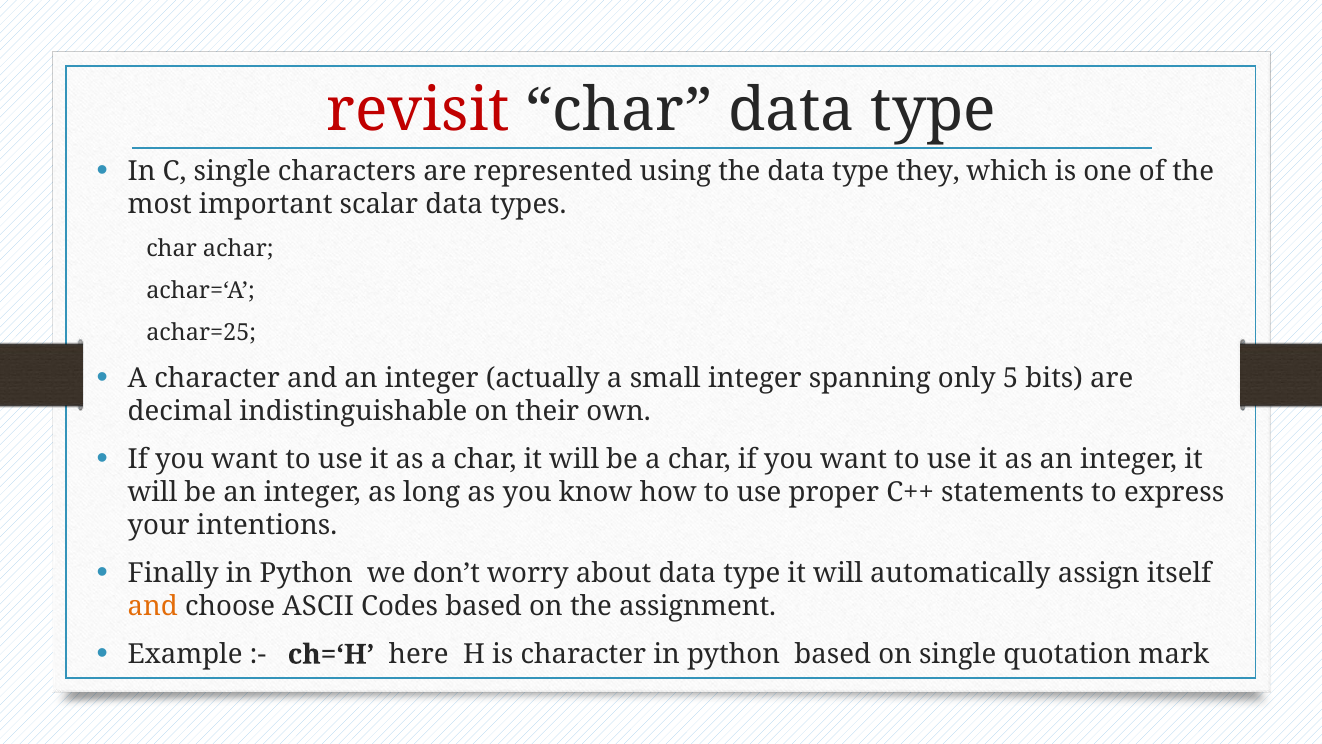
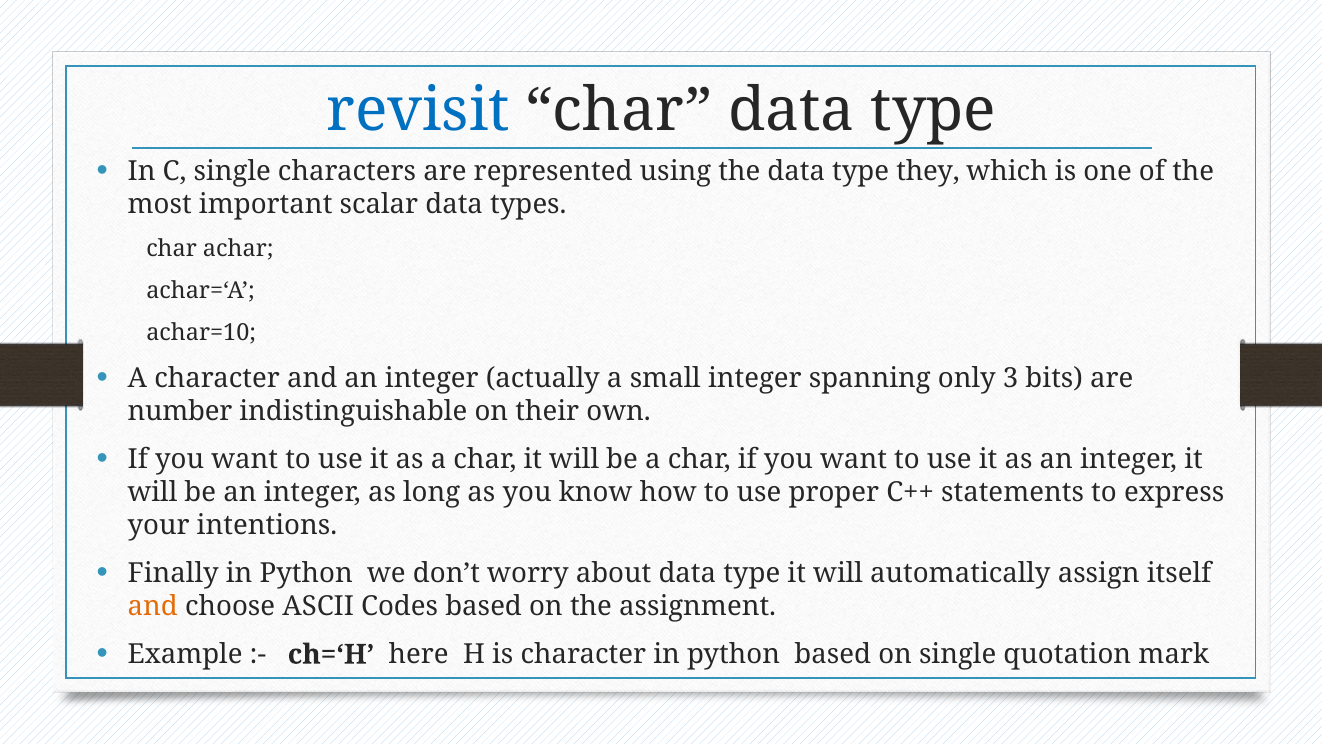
revisit colour: red -> blue
achar=25: achar=25 -> achar=10
5: 5 -> 3
decimal: decimal -> number
